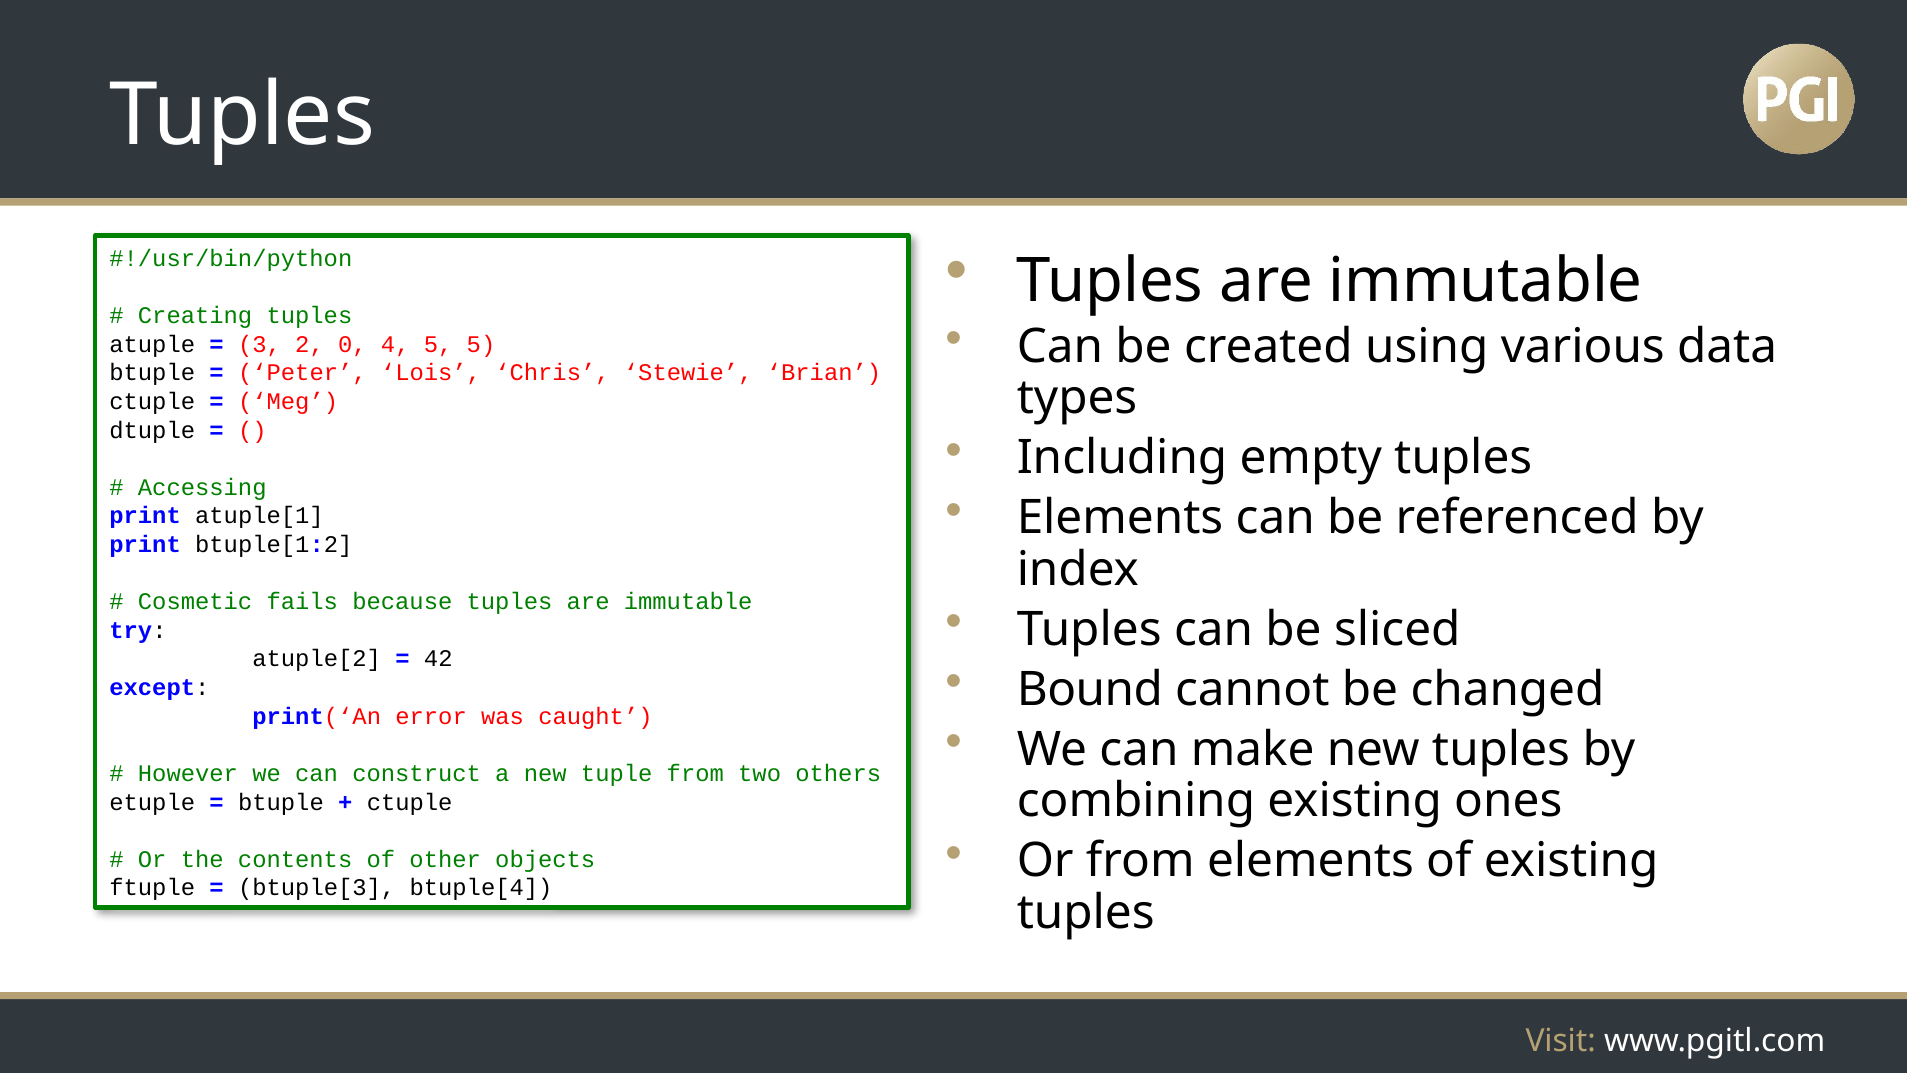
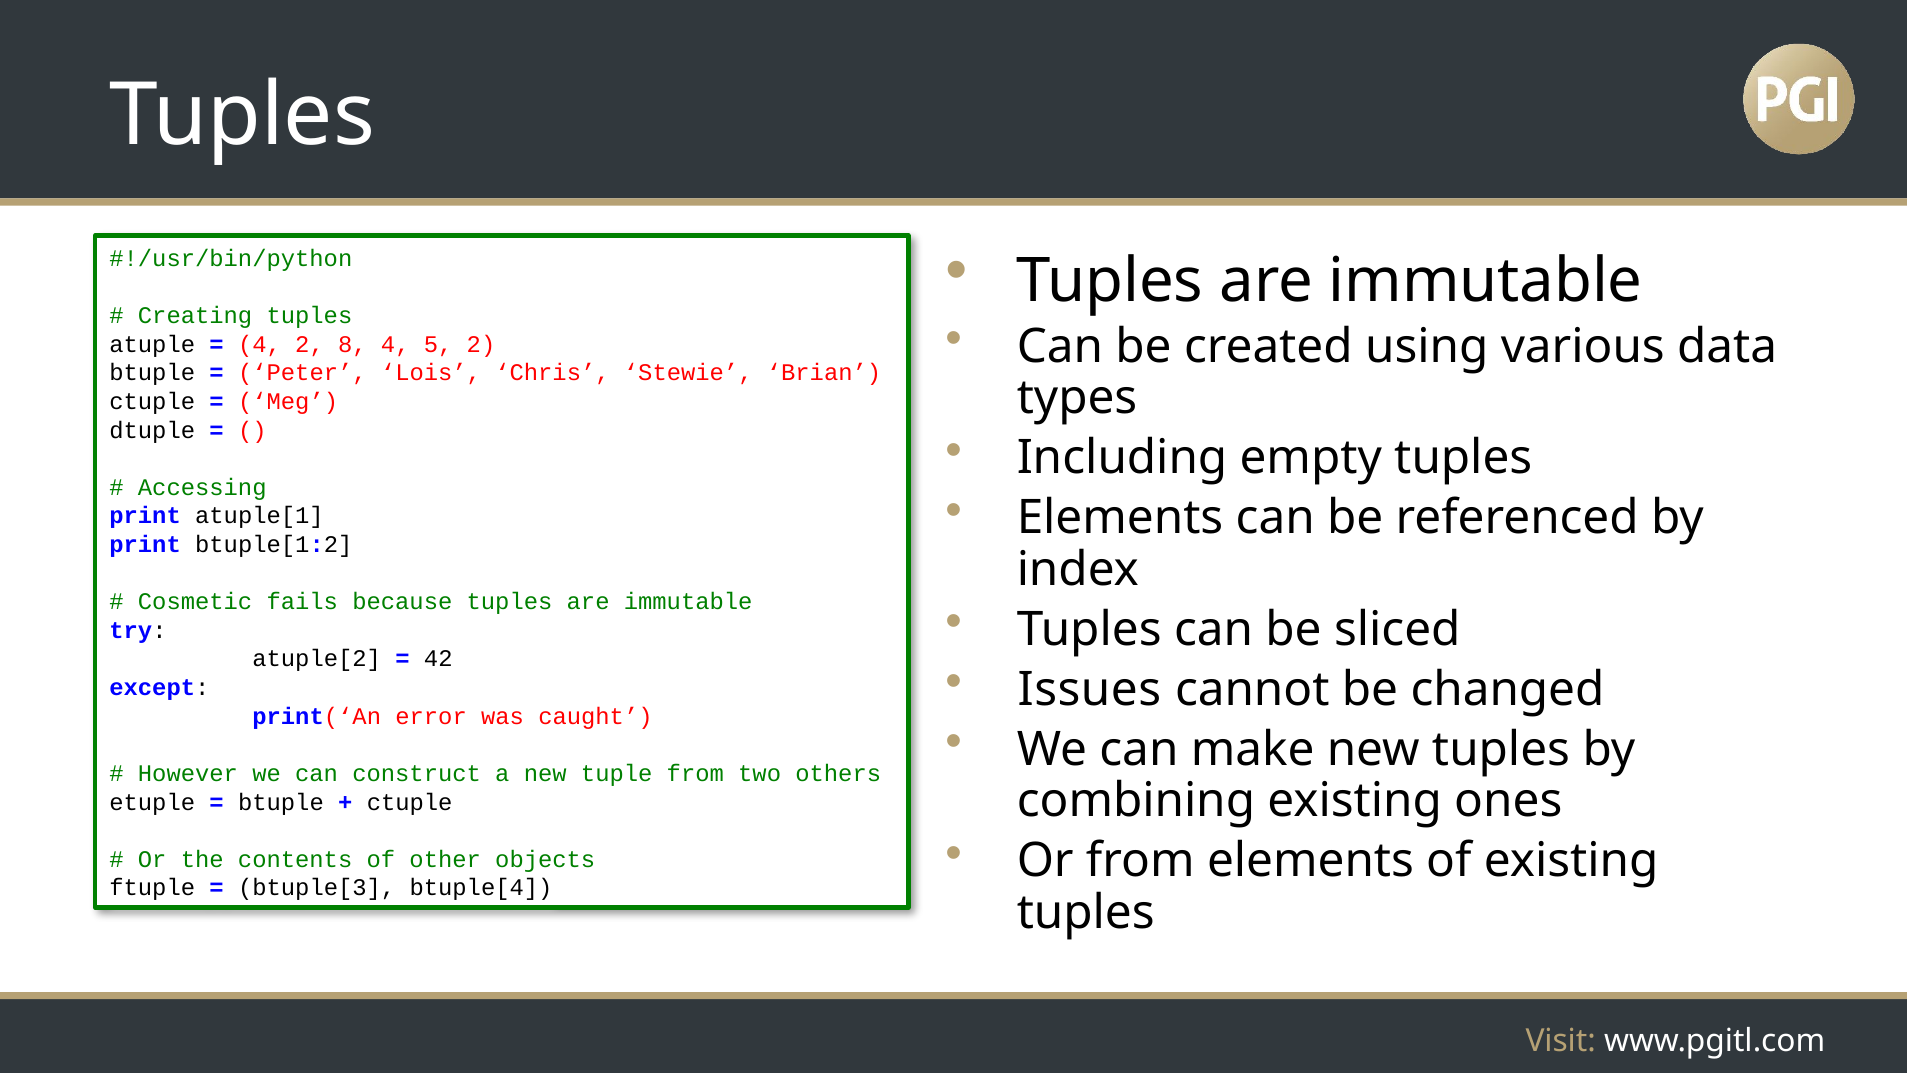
3 at (260, 344): 3 -> 4
0: 0 -> 8
5 5: 5 -> 2
Bound: Bound -> Issues
